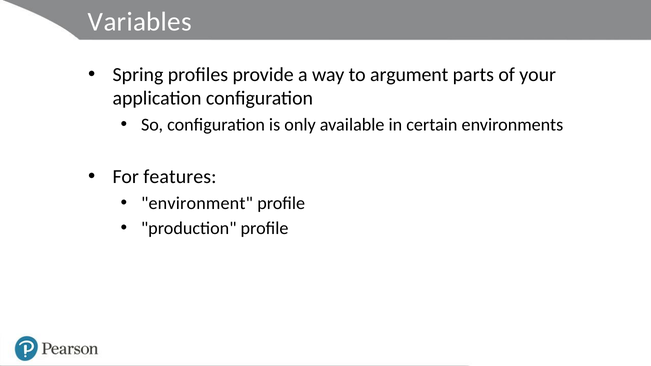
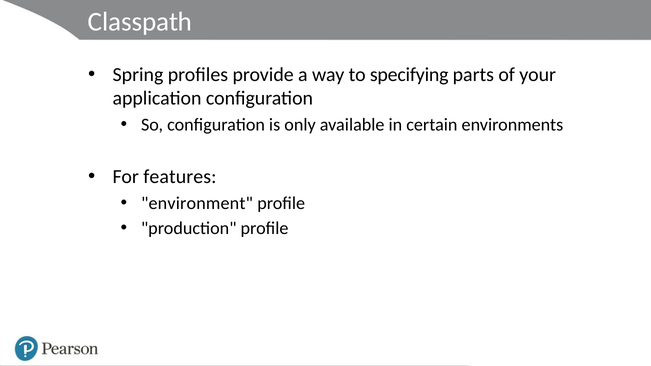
Variables: Variables -> Classpath
argument: argument -> specifying
